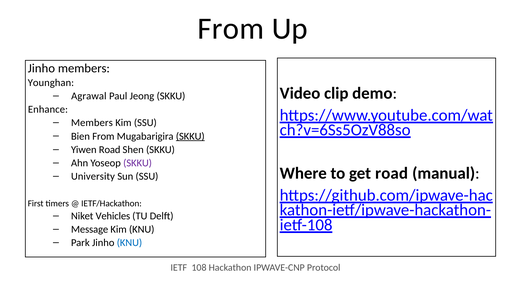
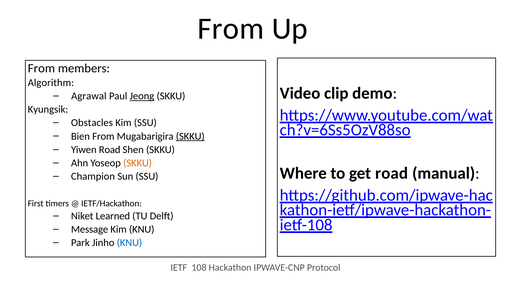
Jinho at (41, 68): Jinho -> From
Younghan: Younghan -> Algorithm
Jeong underline: none -> present
Enhance: Enhance -> Kyungsik
Members at (92, 123): Members -> Obstacles
SKKU at (138, 163) colour: purple -> orange
University: University -> Champion
Vehicles: Vehicles -> Learned
